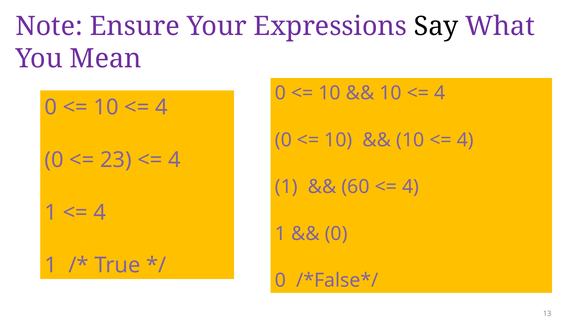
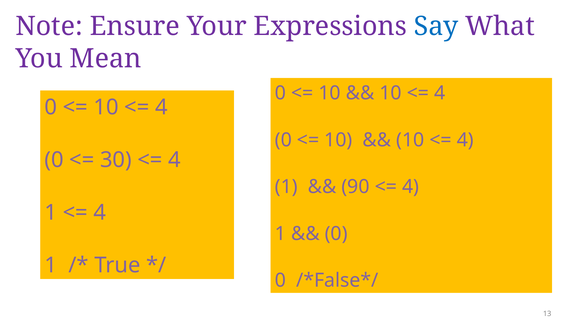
Say colour: black -> blue
23: 23 -> 30
60: 60 -> 90
